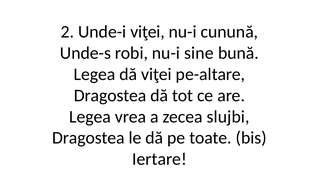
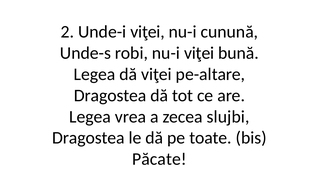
nu-i sine: sine -> viţei
Iertare: Iertare -> Păcate
